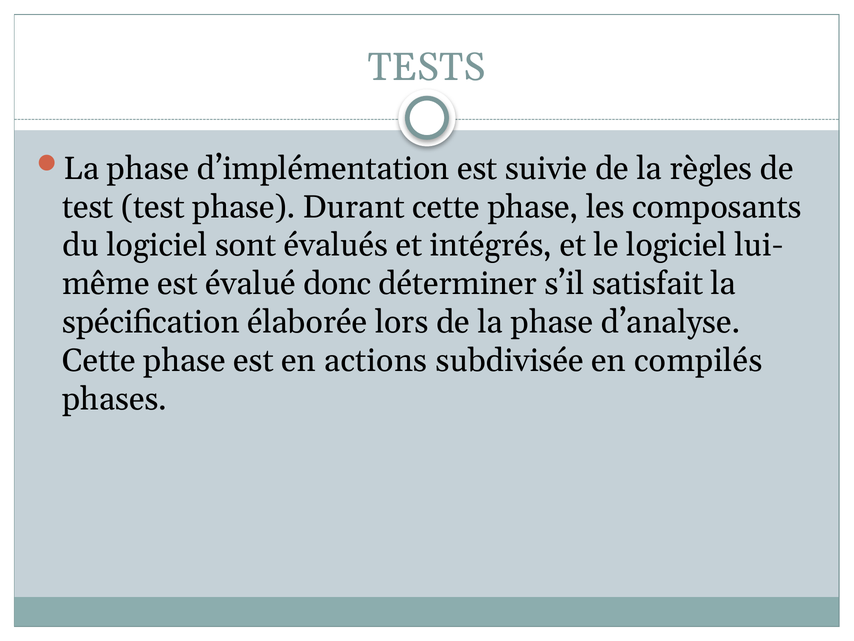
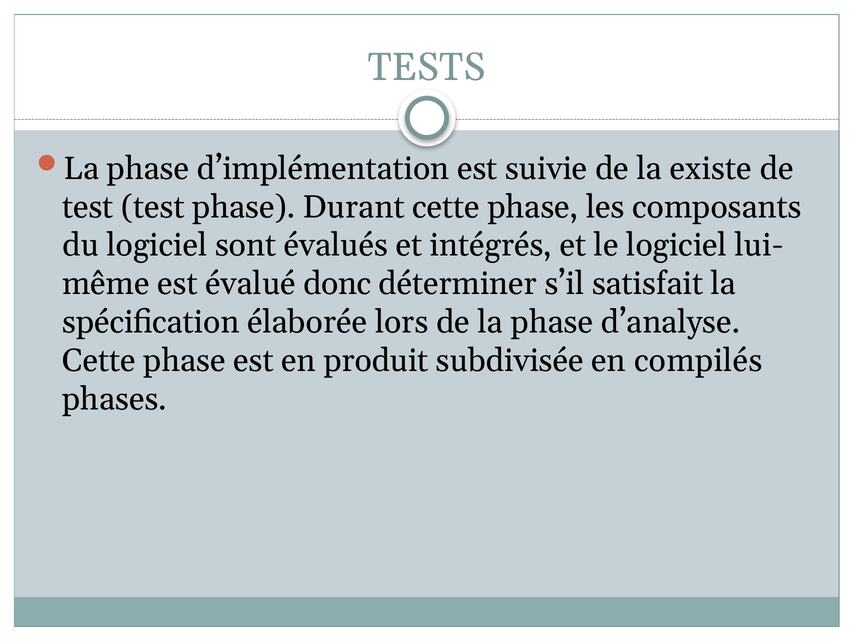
règles: règles -> existe
actions: actions -> produit
